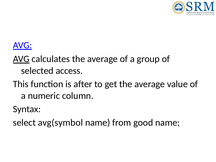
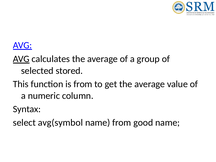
access: access -> stored
is after: after -> from
